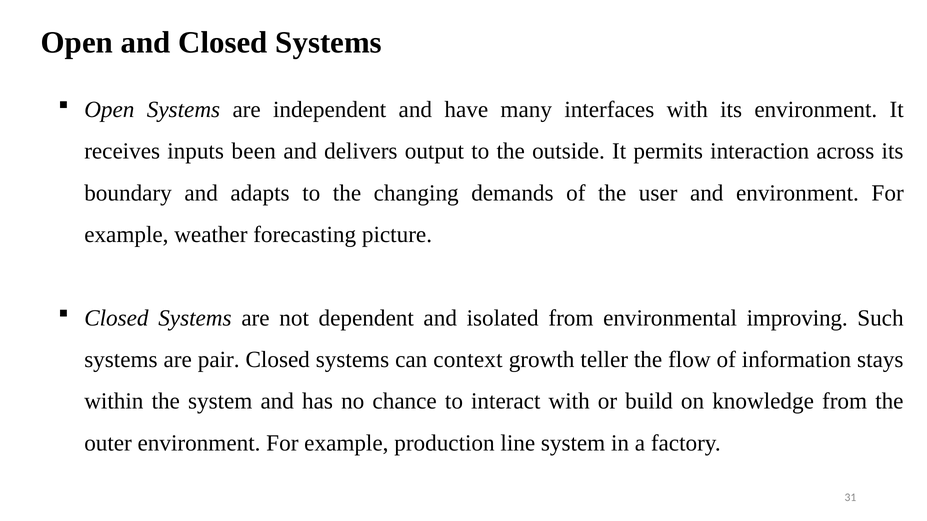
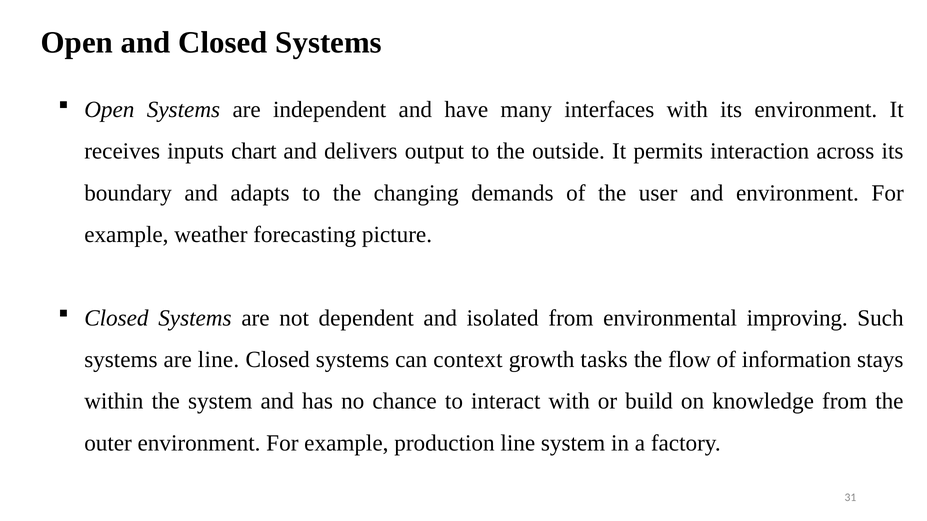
been: been -> chart
are pair: pair -> line
teller: teller -> tasks
